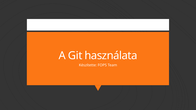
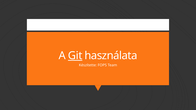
Git underline: none -> present
